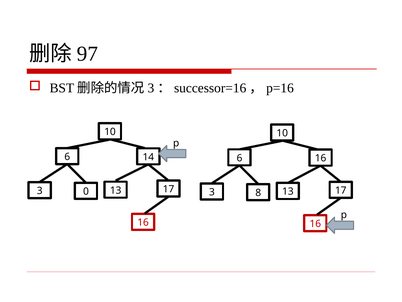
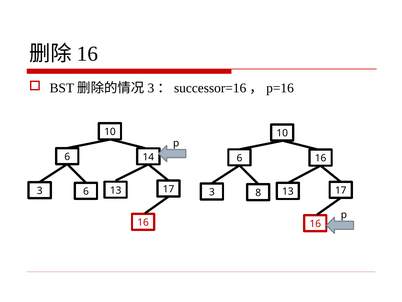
97 at (87, 54): 97 -> 16
3 0: 0 -> 6
